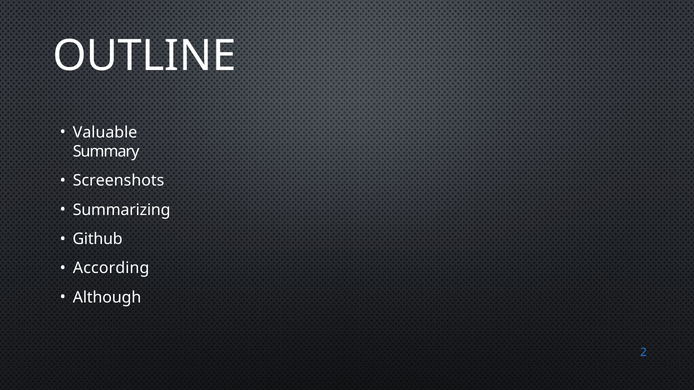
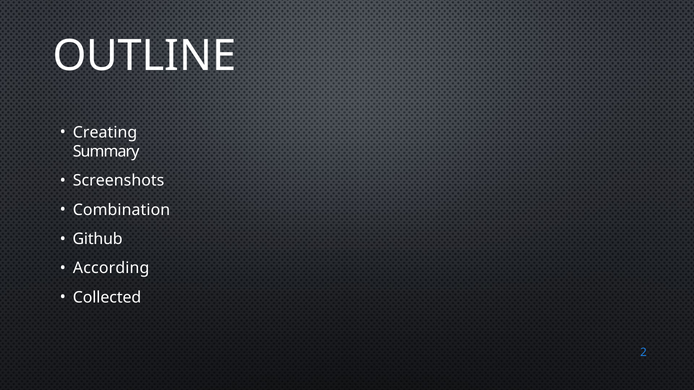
Valuable: Valuable -> Creating
Summarizing: Summarizing -> Combination
Although: Although -> Collected
